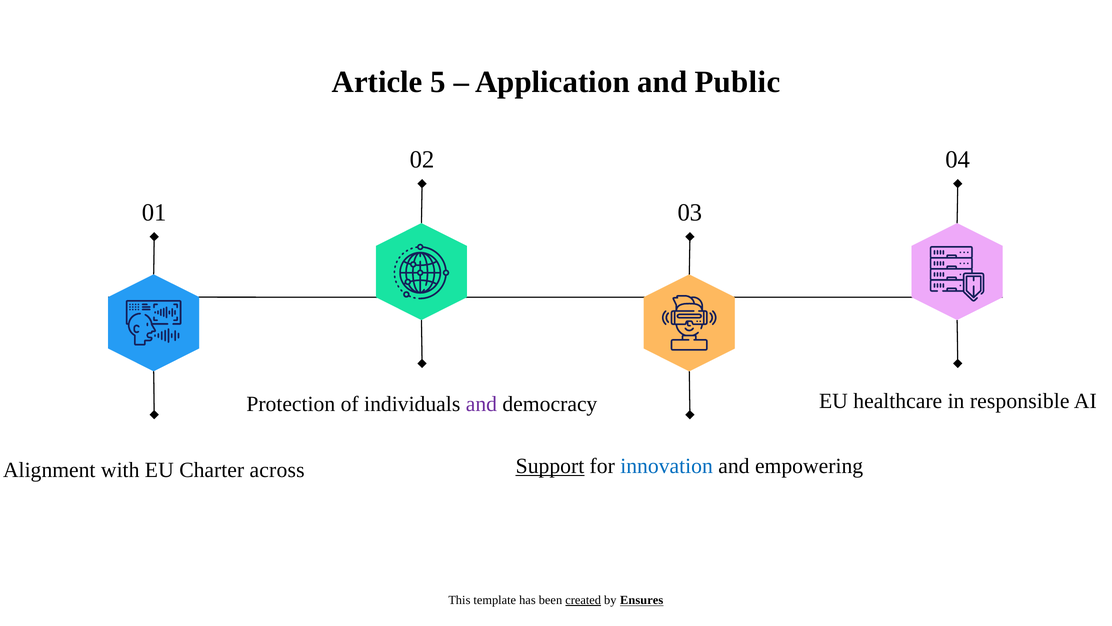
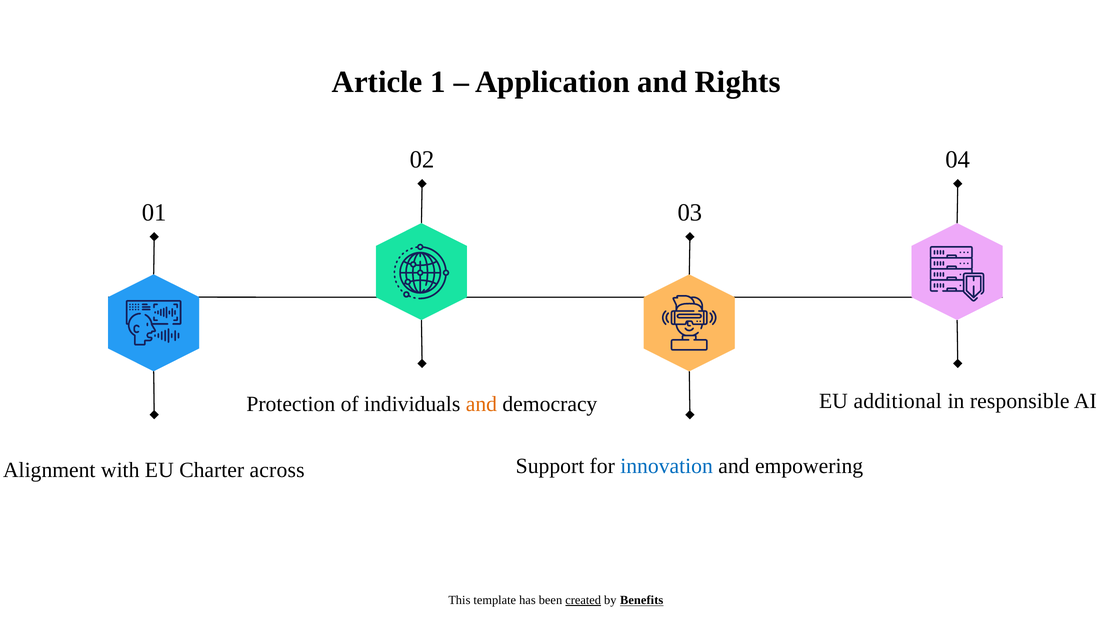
5: 5 -> 1
Public: Public -> Rights
healthcare: healthcare -> additional
and at (481, 404) colour: purple -> orange
Support underline: present -> none
Ensures: Ensures -> Benefits
